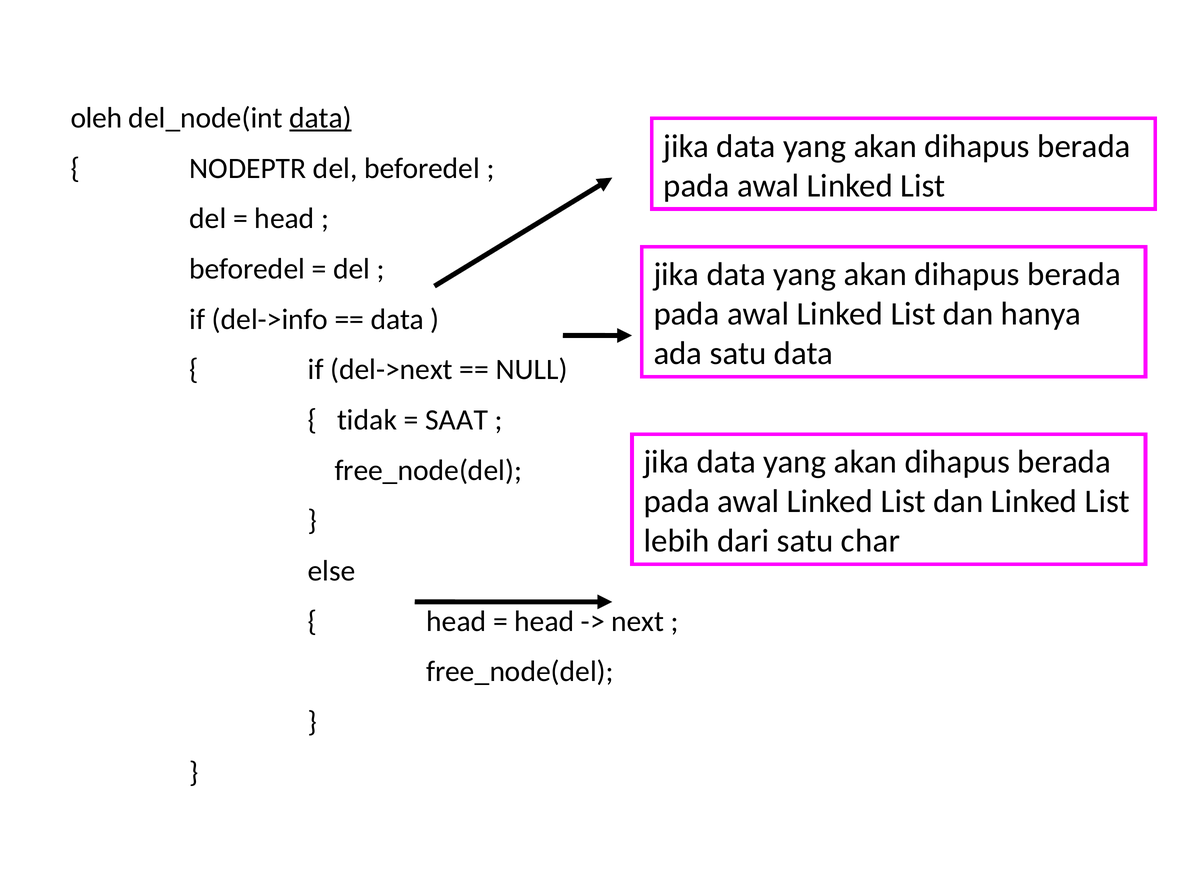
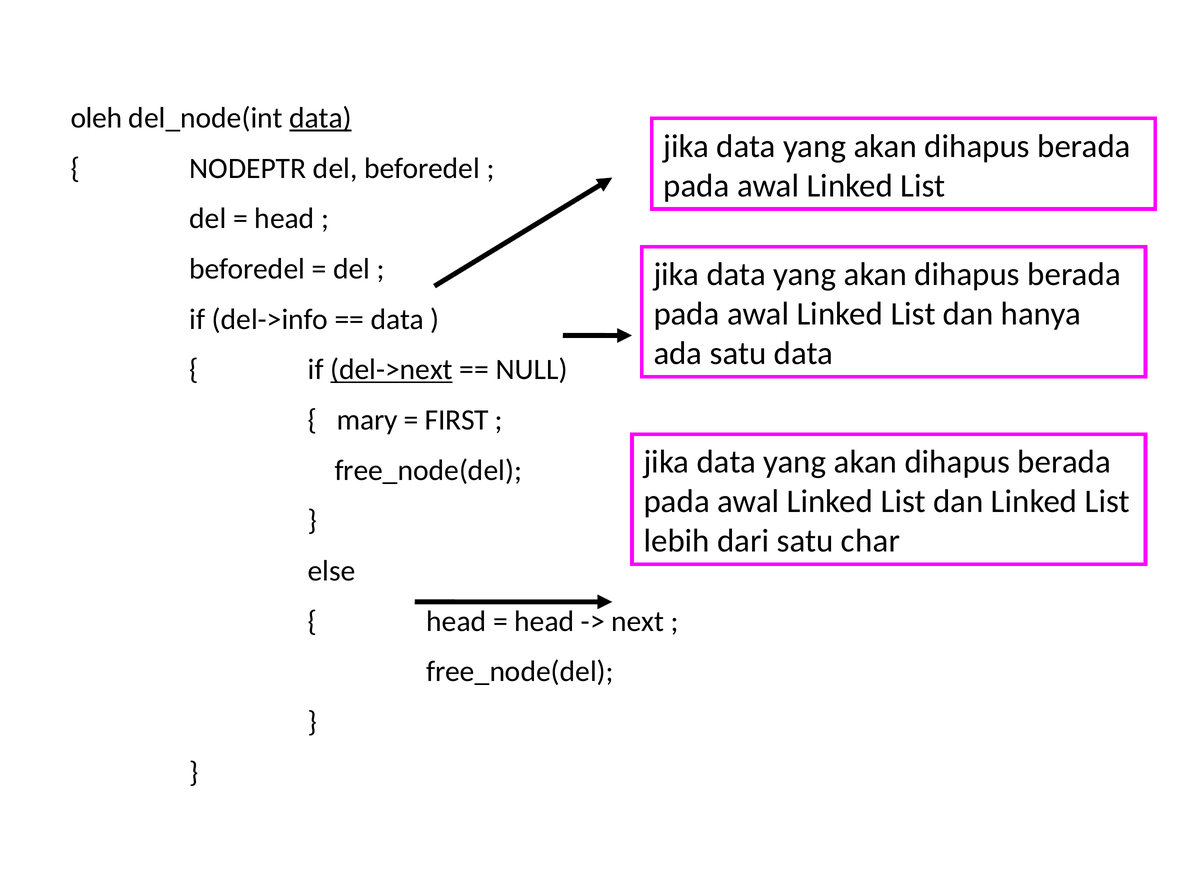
del->next underline: none -> present
tidak: tidak -> mary
SAAT: SAAT -> FIRST
